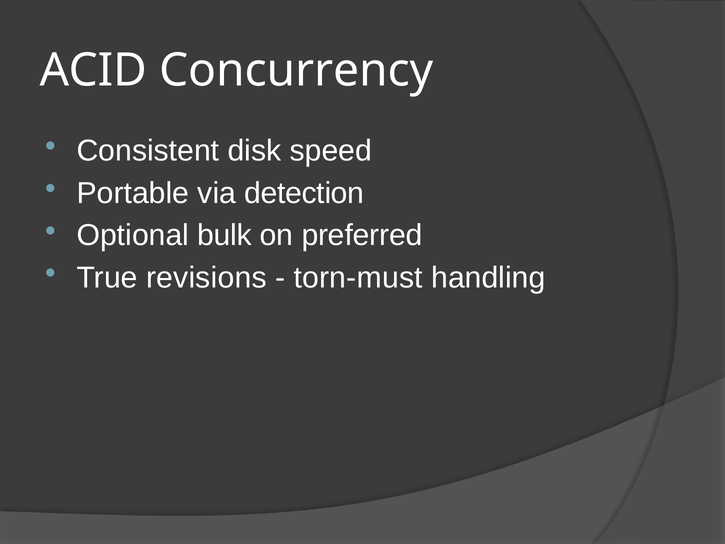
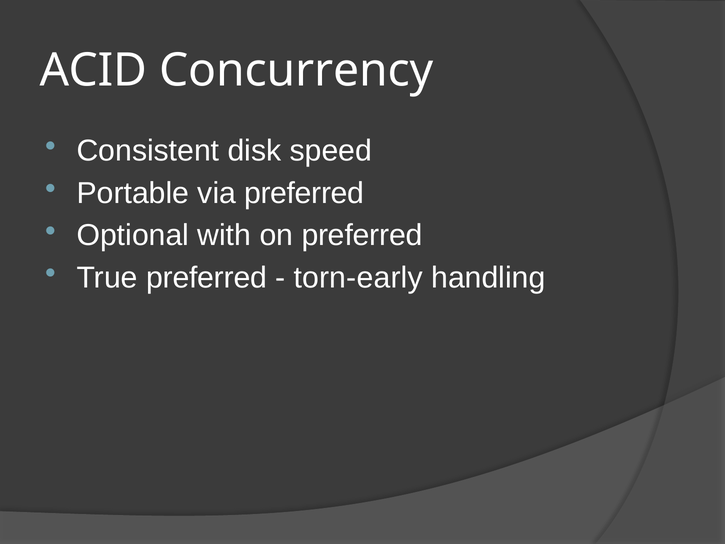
via detection: detection -> preferred
bulk: bulk -> with
True revisions: revisions -> preferred
torn-must: torn-must -> torn-early
